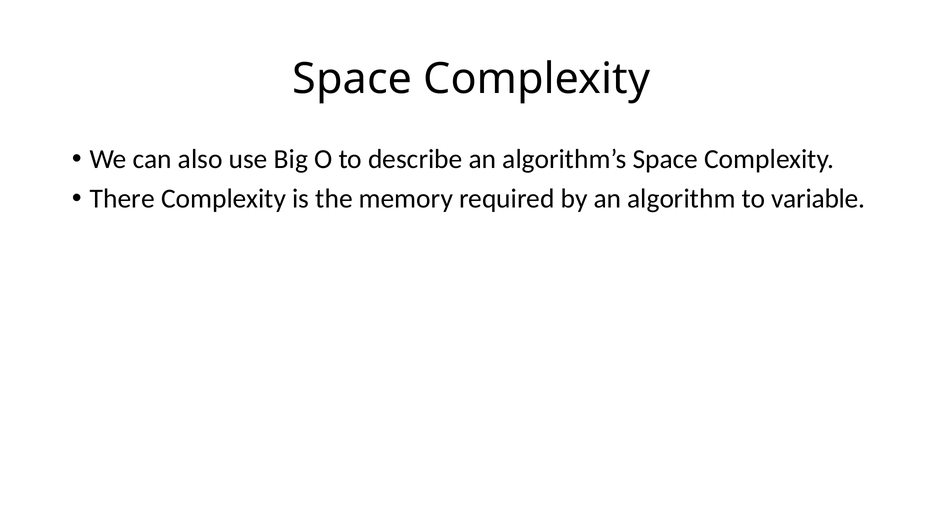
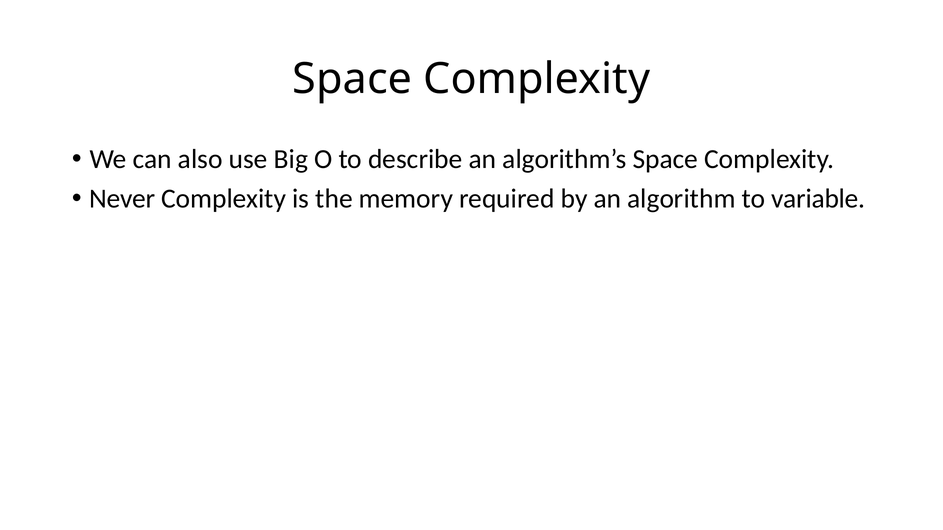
There: There -> Never
